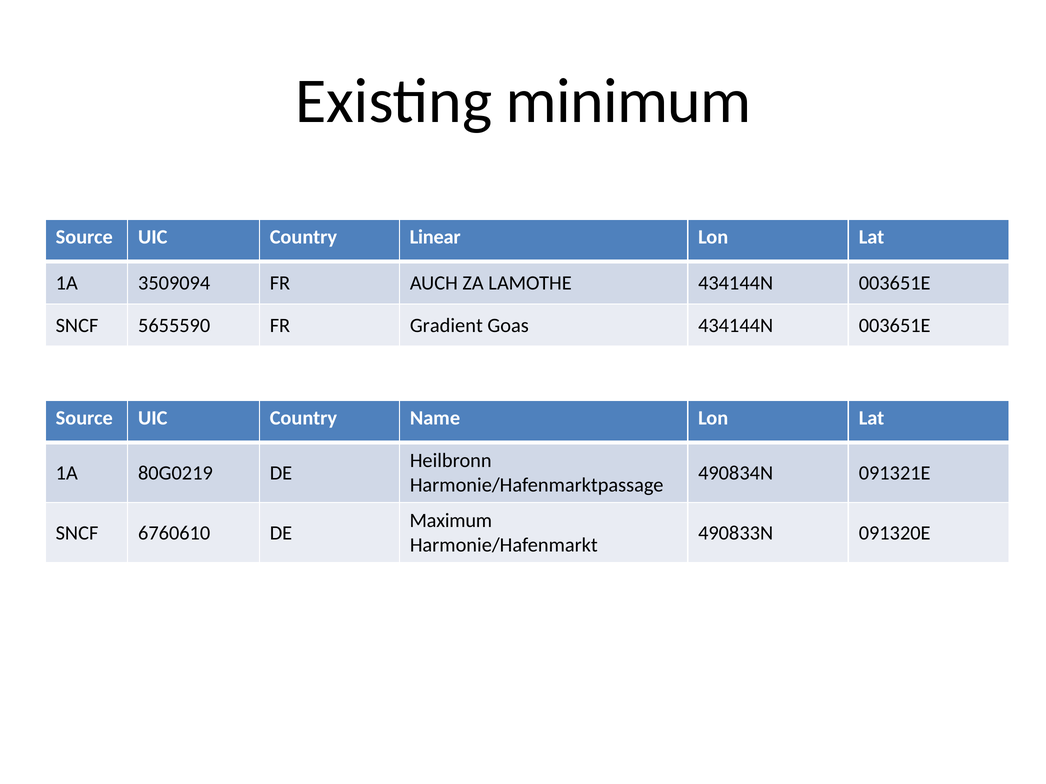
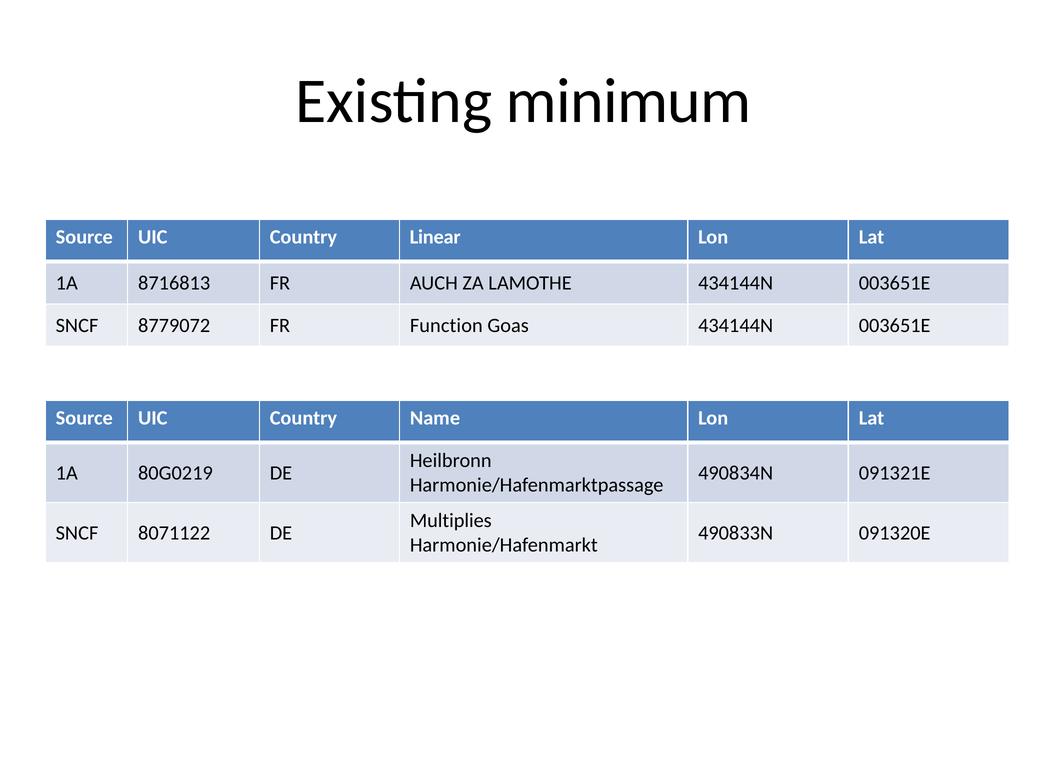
3509094: 3509094 -> 8716813
5655590: 5655590 -> 8779072
Gradient: Gradient -> Function
Maximum: Maximum -> Multiplies
6760610: 6760610 -> 8071122
